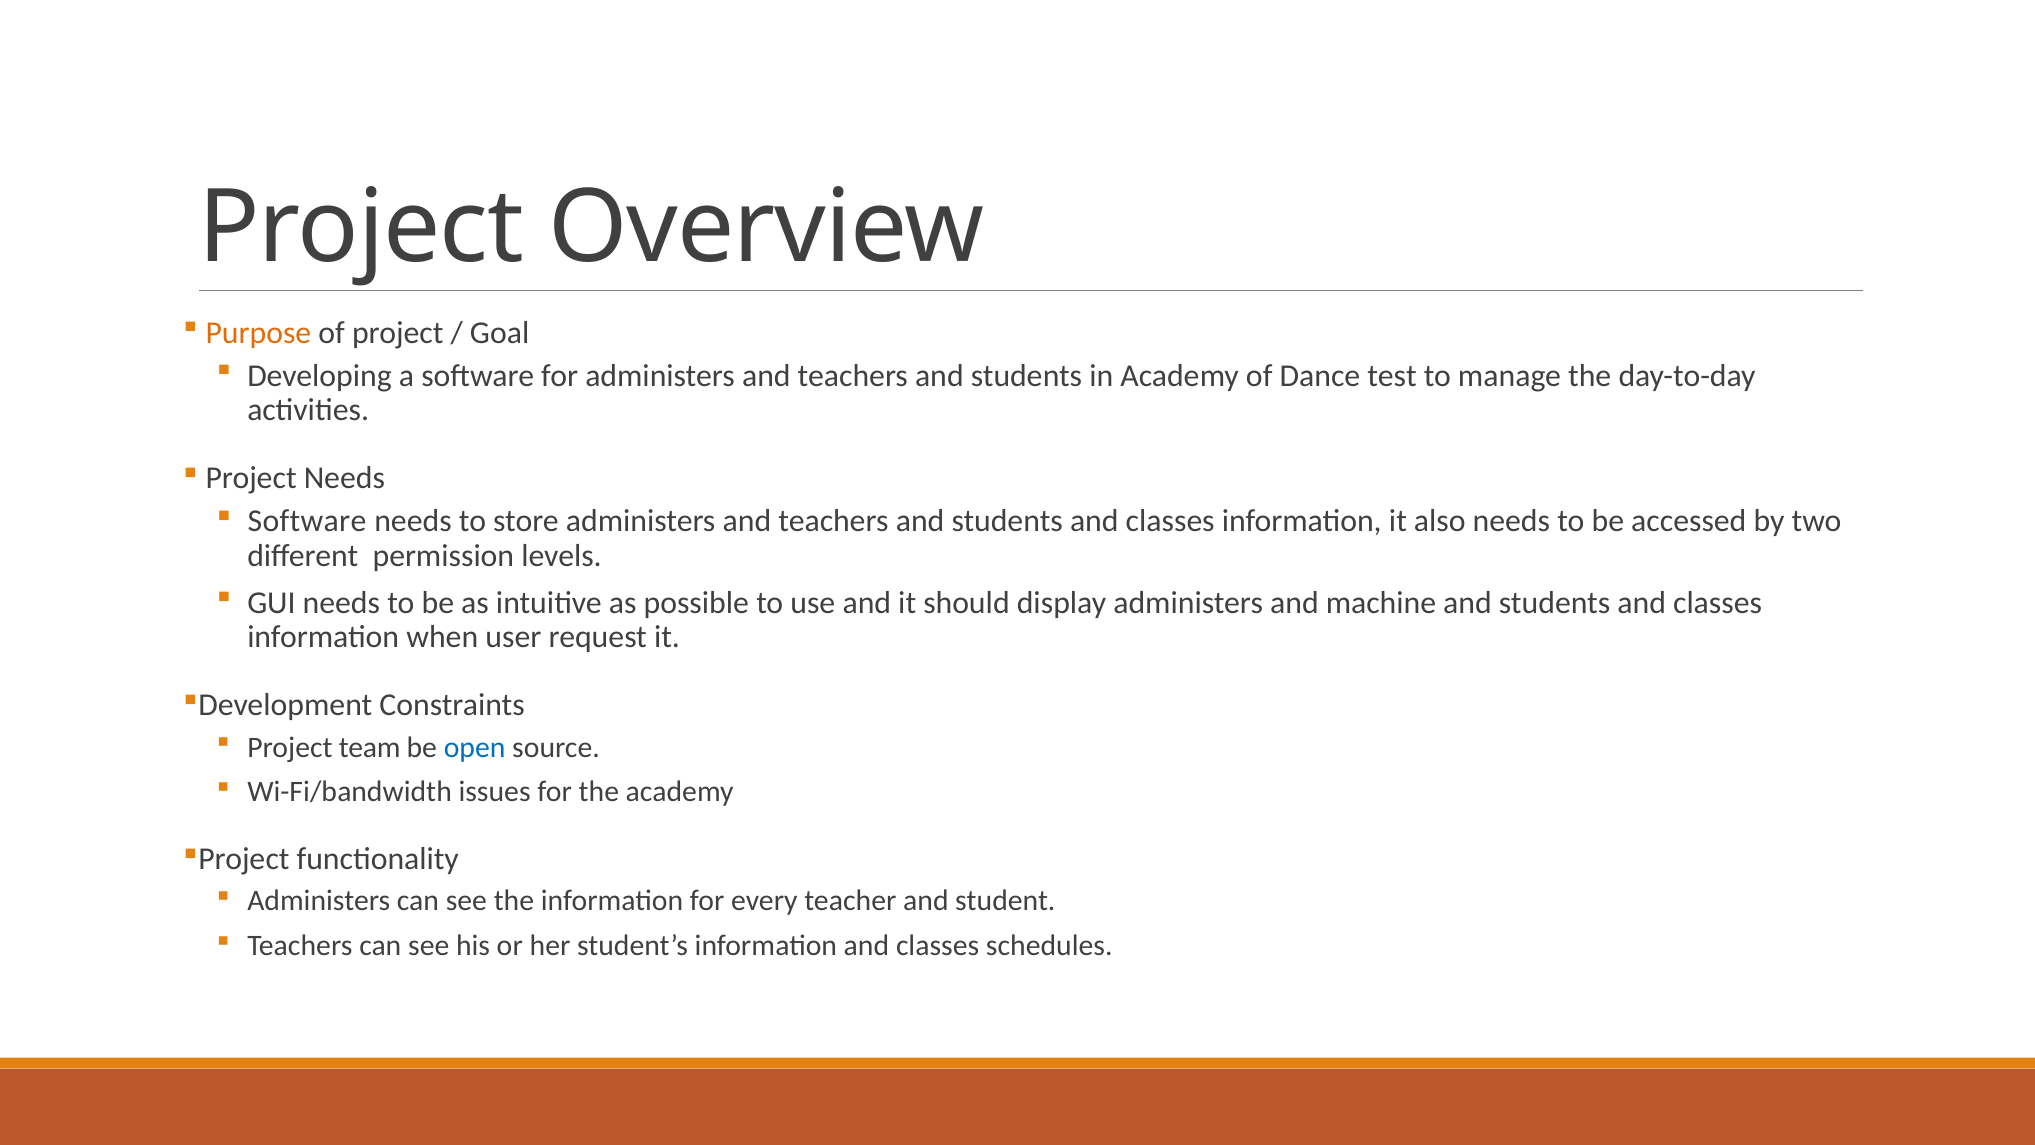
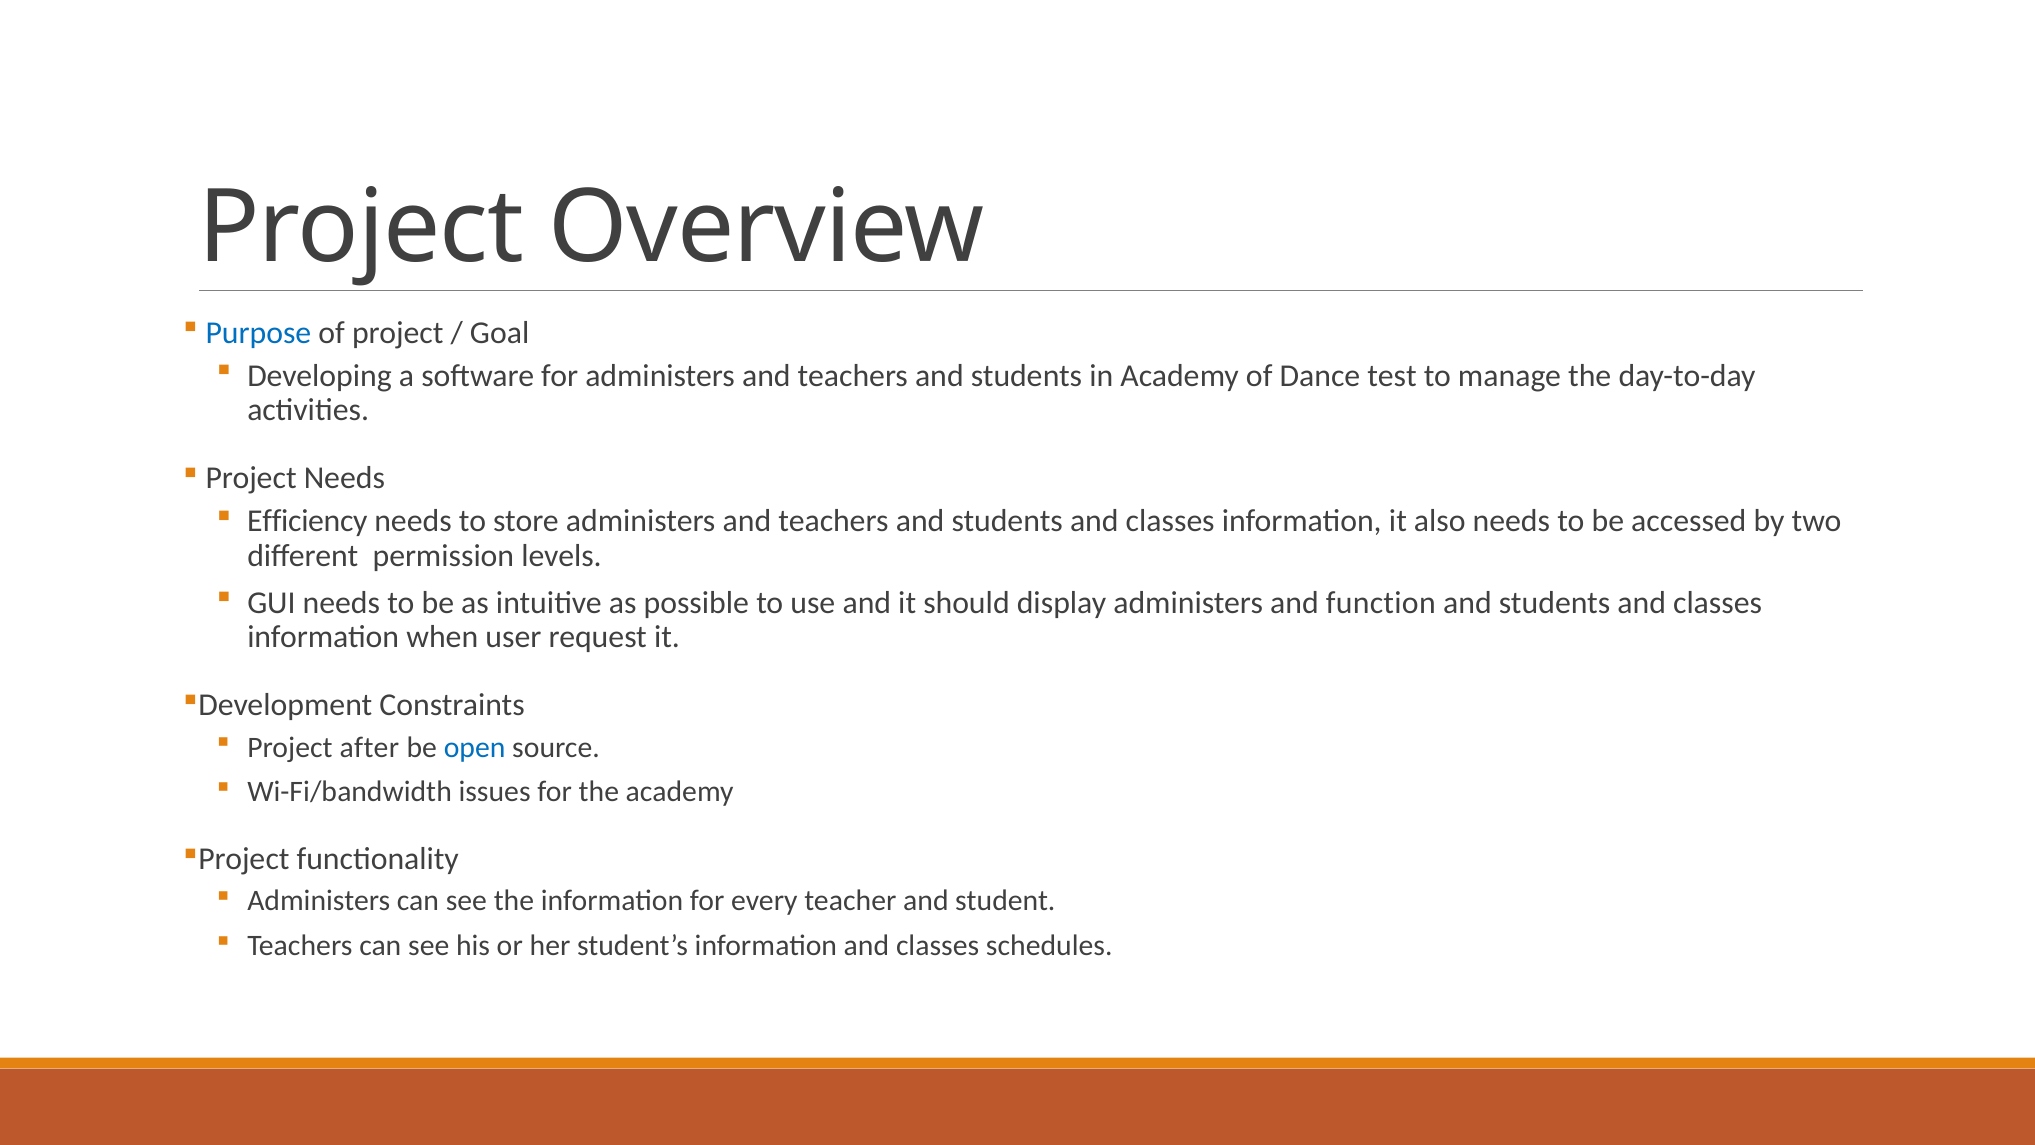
Purpose colour: orange -> blue
Software at (307, 521): Software -> Efficiency
machine: machine -> function
team: team -> after
